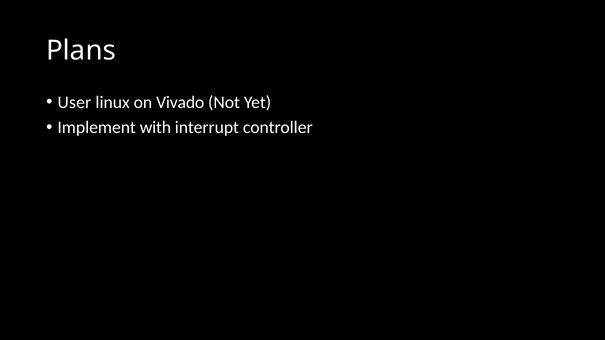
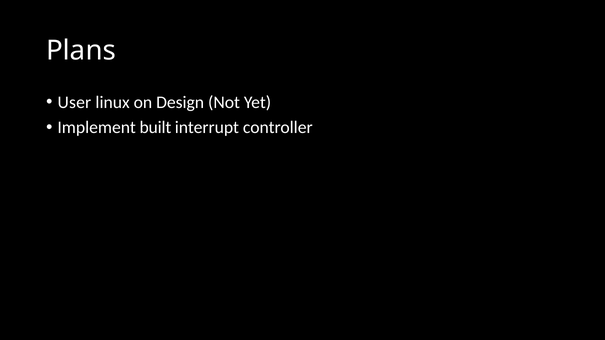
Vivado: Vivado -> Design
with: with -> built
